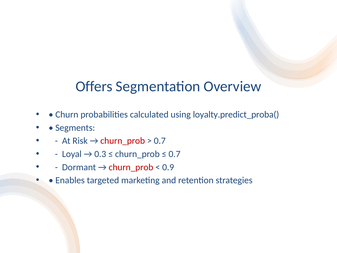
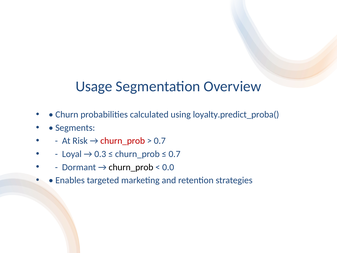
Offers: Offers -> Usage
churn_prob at (131, 167) colour: red -> black
0.9: 0.9 -> 0.0
